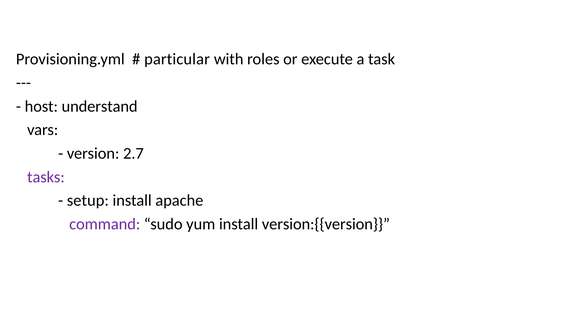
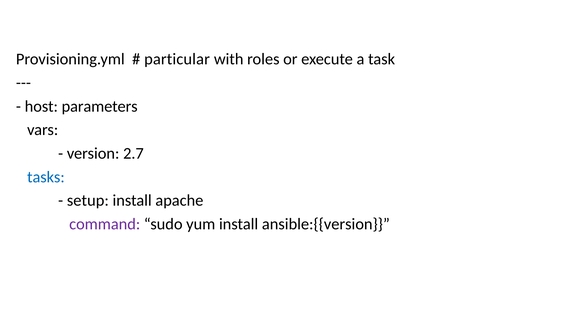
understand: understand -> parameters
tasks colour: purple -> blue
version:{{version: version:{{version -> ansible:{{version
